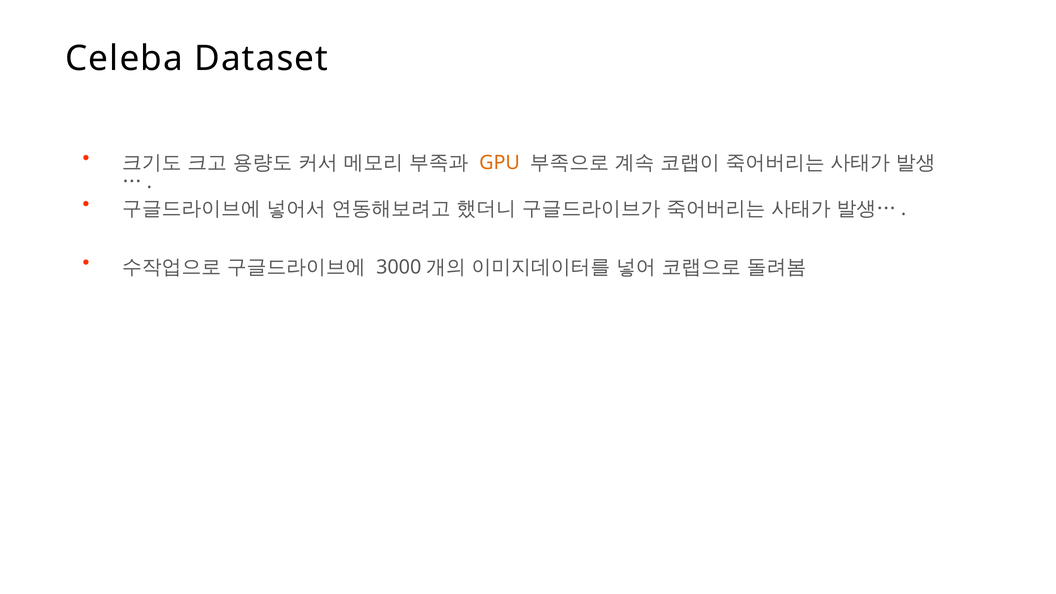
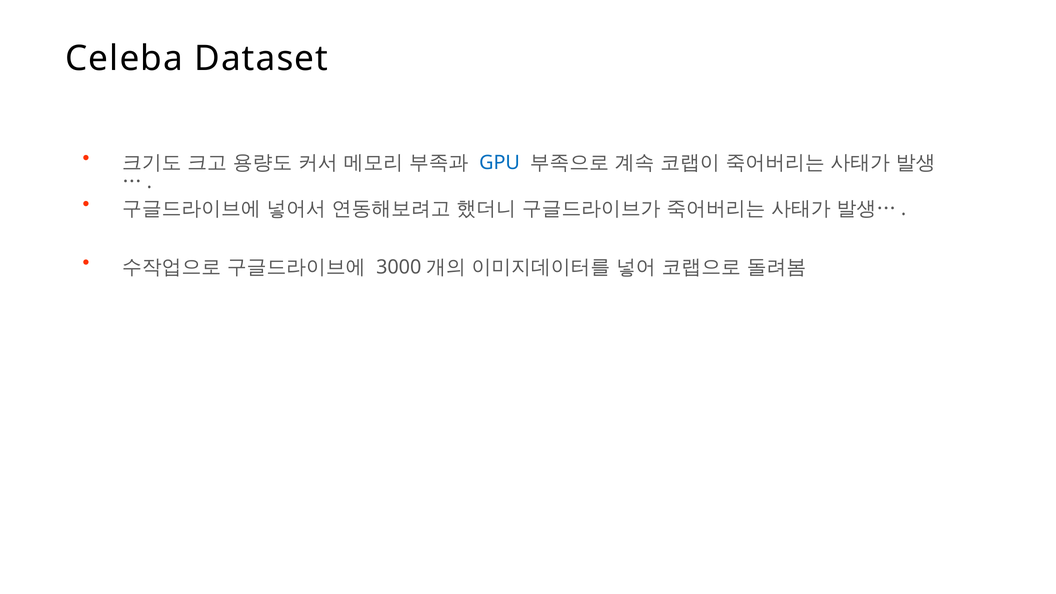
GPU colour: orange -> blue
